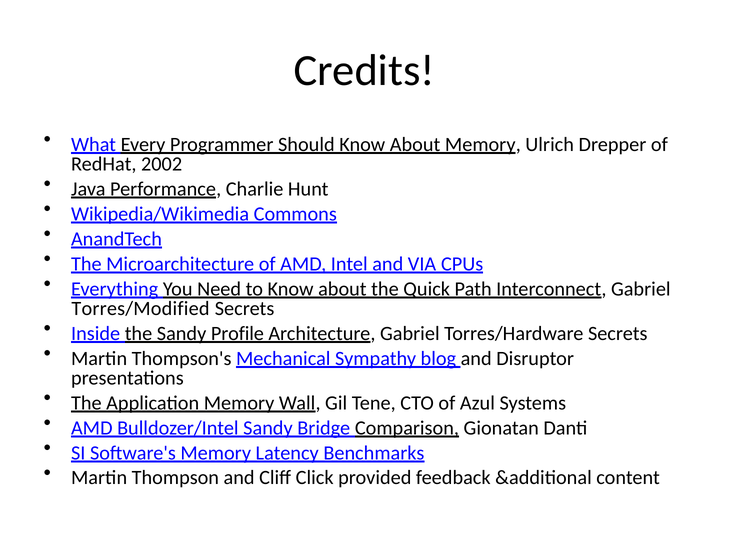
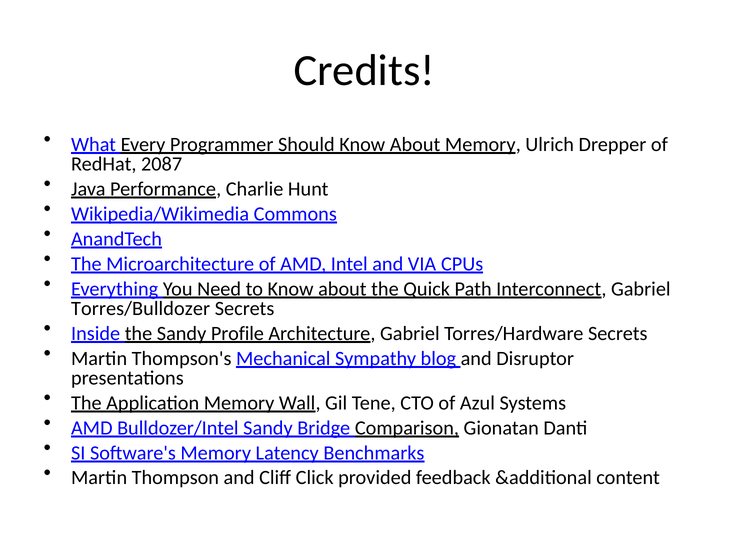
2002: 2002 -> 2087
Torres/Modified: Torres/Modified -> Torres/Bulldozer
